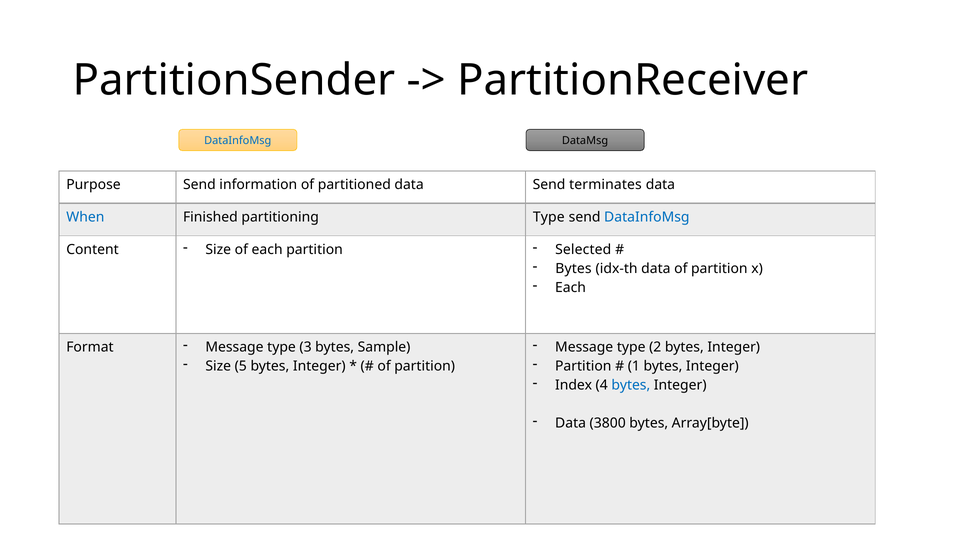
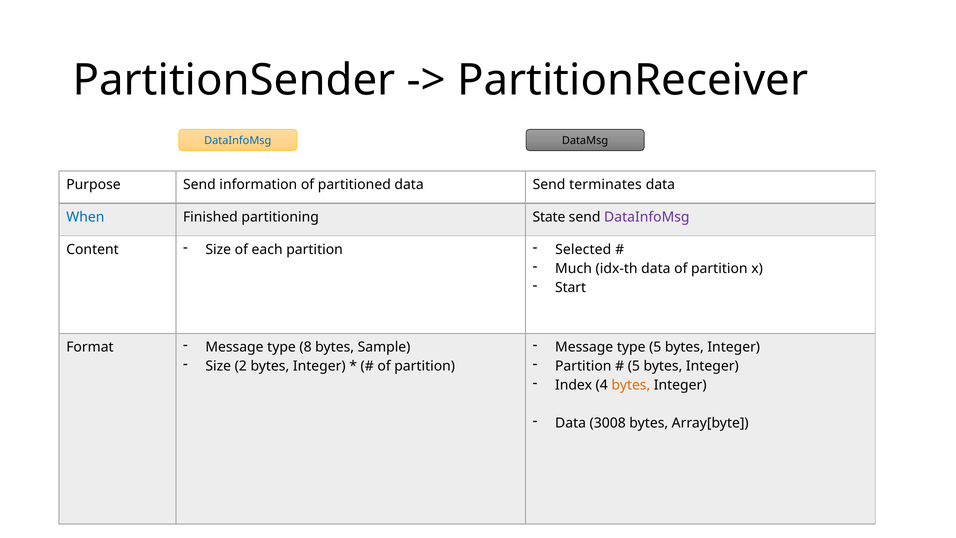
partitioning Type: Type -> State
DataInfoMsg at (647, 217) colour: blue -> purple
Bytes at (573, 269): Bytes -> Much
Each at (571, 288): Each -> Start
type 2: 2 -> 5
3: 3 -> 8
5: 5 -> 2
1 at (634, 366): 1 -> 5
bytes at (631, 385) colour: blue -> orange
3800: 3800 -> 3008
